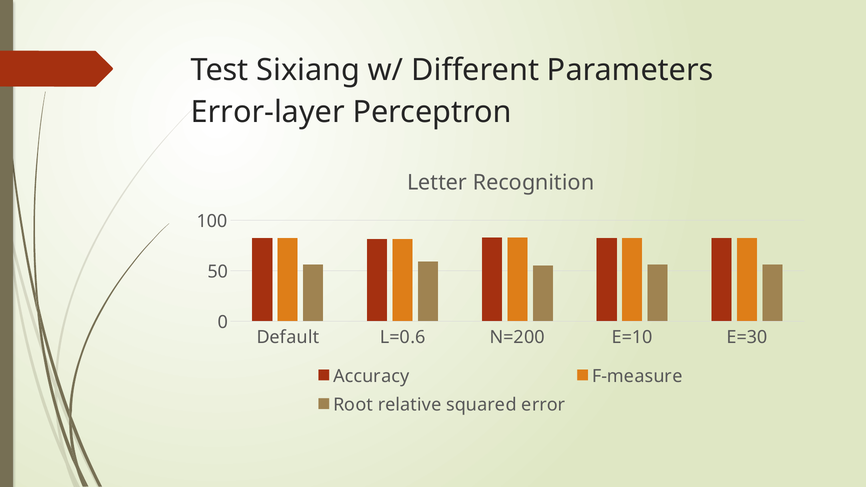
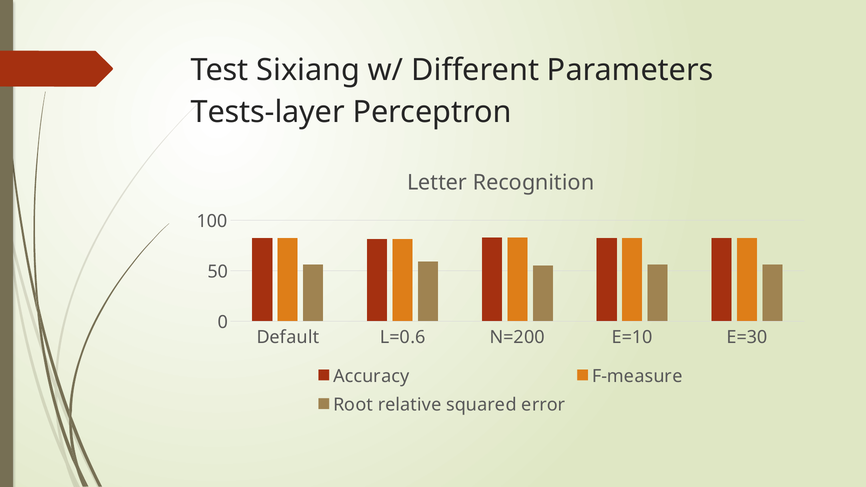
Error-layer: Error-layer -> Tests-layer
